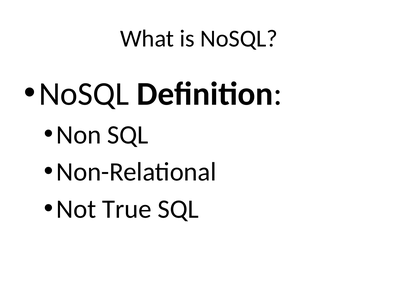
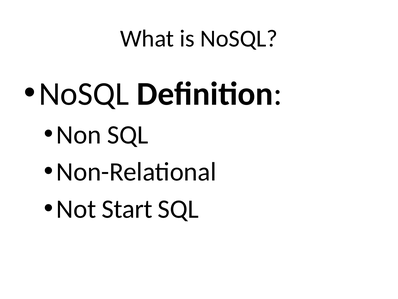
True: True -> Start
